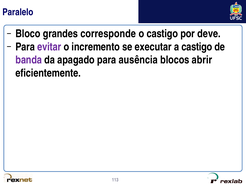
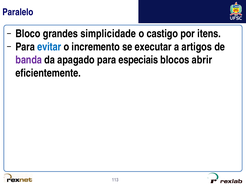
corresponde: corresponde -> simplicidade
deve: deve -> itens
evitar colour: purple -> blue
a castigo: castigo -> artigos
ausência: ausência -> especiais
